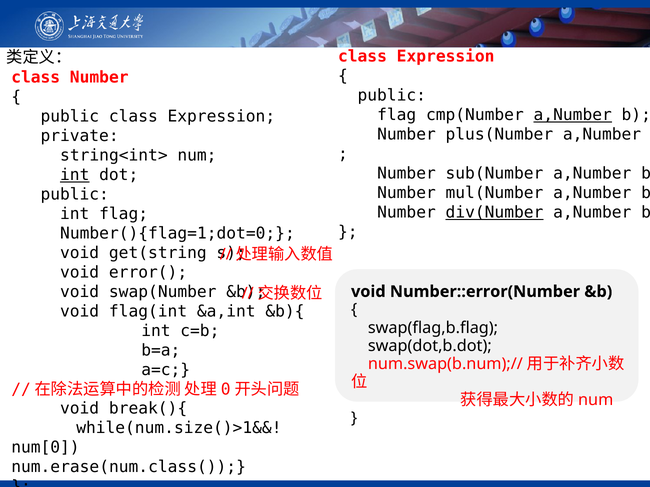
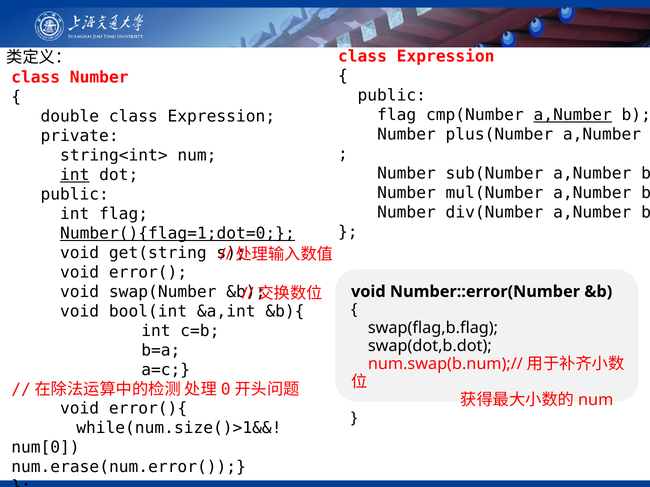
public at (70, 117): public -> double
div(Number underline: present -> none
Number(){flag=1;dot=0 underline: none -> present
flag(int: flag(int -> bool(int
break(){: break(){ -> error(){
num.erase(num.class(: num.erase(num.class( -> num.erase(num.error(
